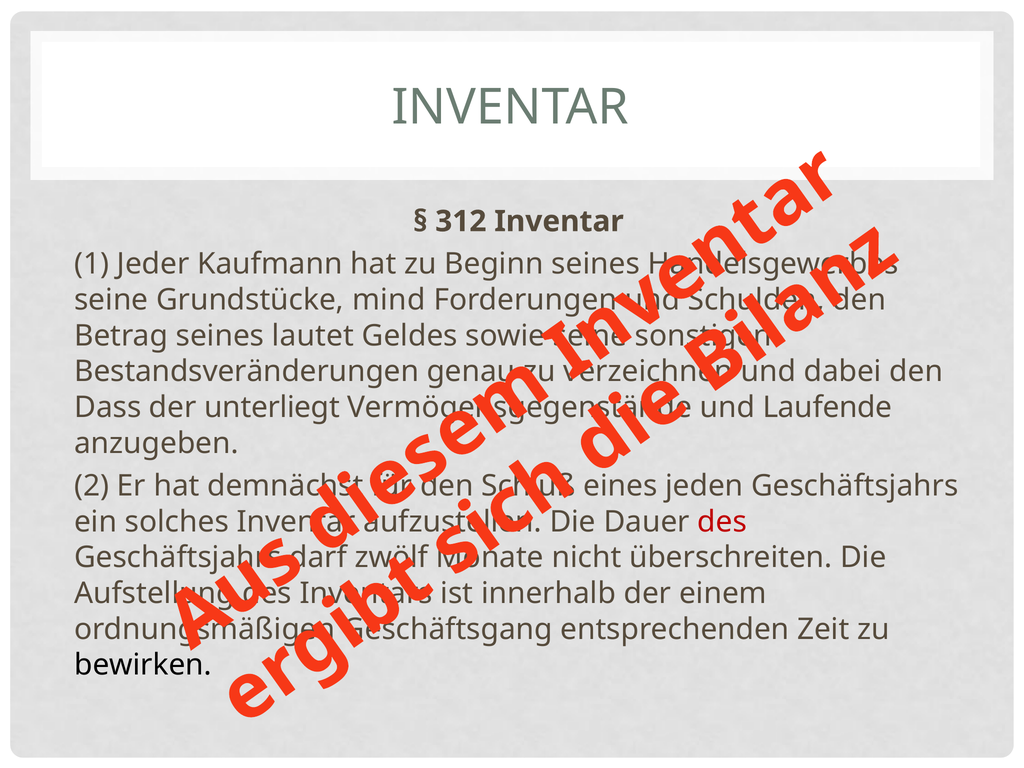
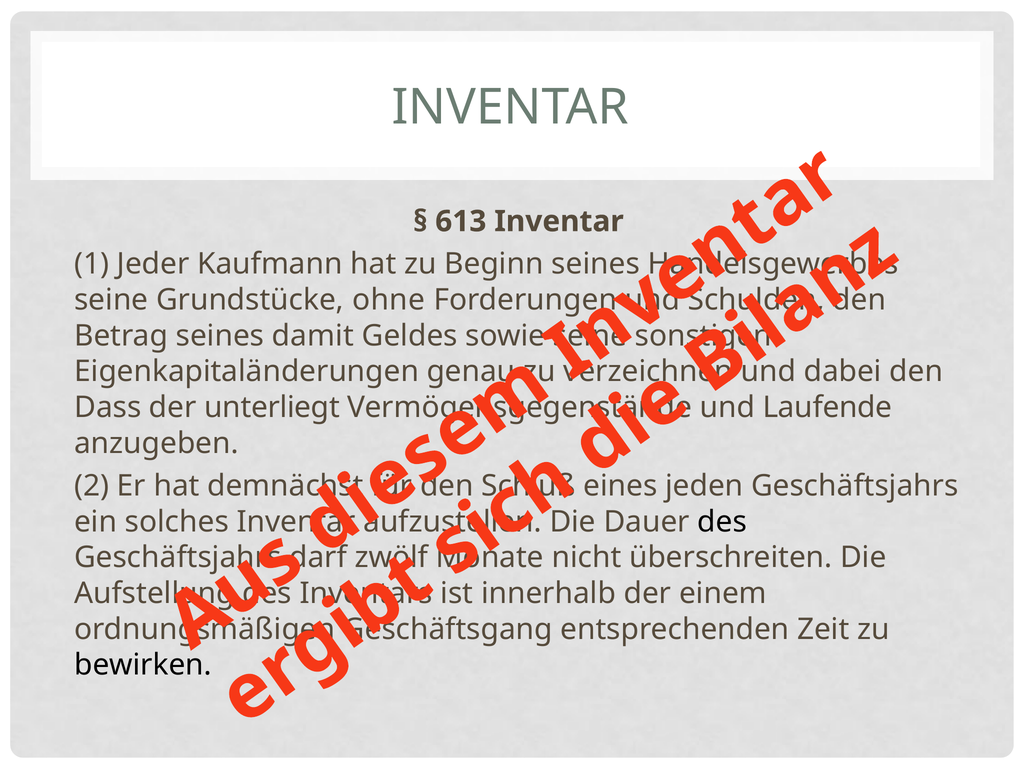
312: 312 -> 613
mind: mind -> ohne
lautet: lautet -> damit
Bestandsveränderungen: Bestandsveränderungen -> Eigenkapitaländerungen
des at (722, 522) colour: red -> black
